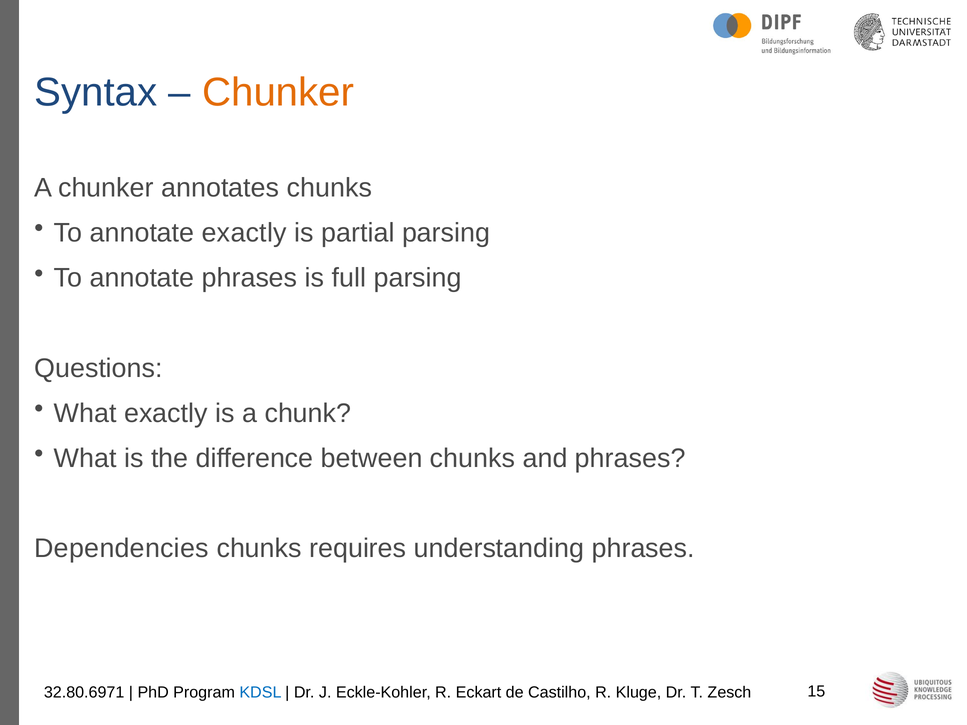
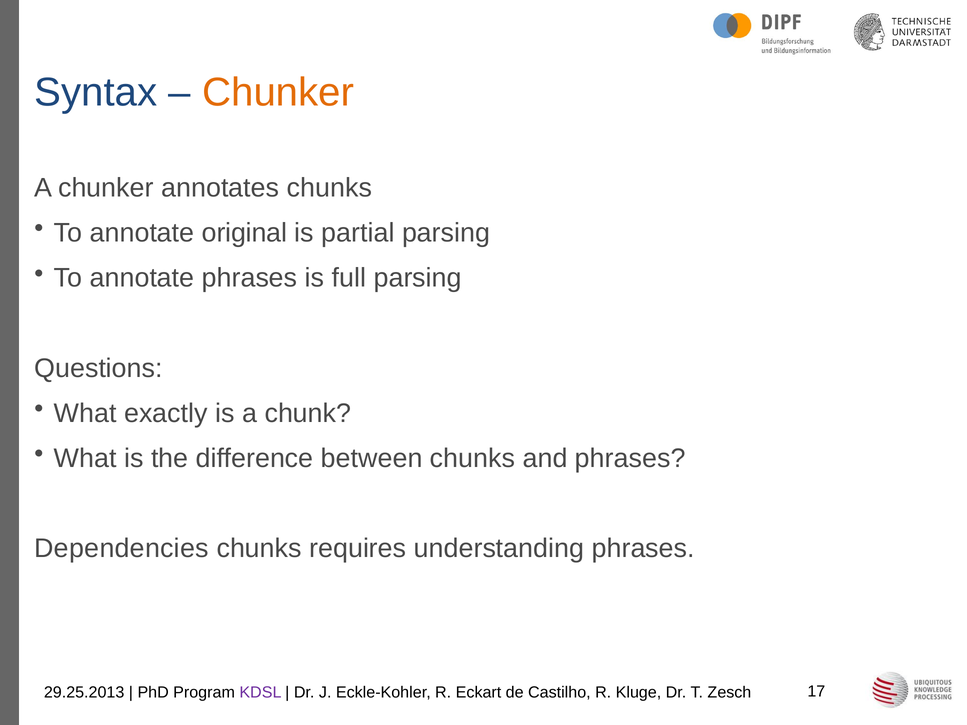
annotate exactly: exactly -> original
32.80.6971: 32.80.6971 -> 29.25.2013
KDSL colour: blue -> purple
15: 15 -> 17
